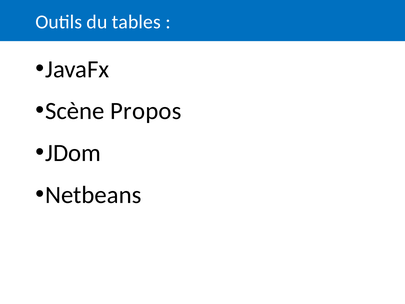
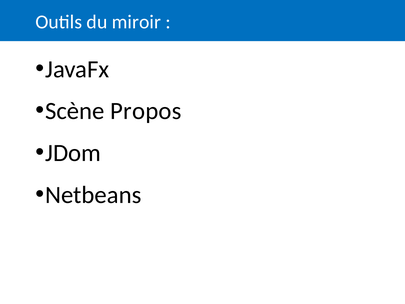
tables: tables -> miroir
